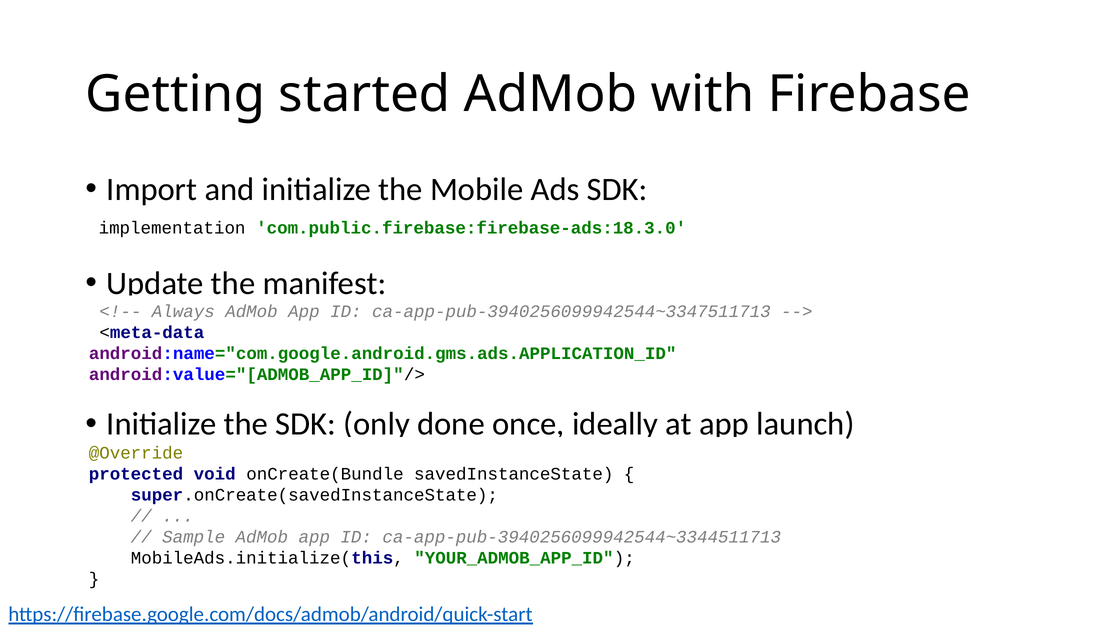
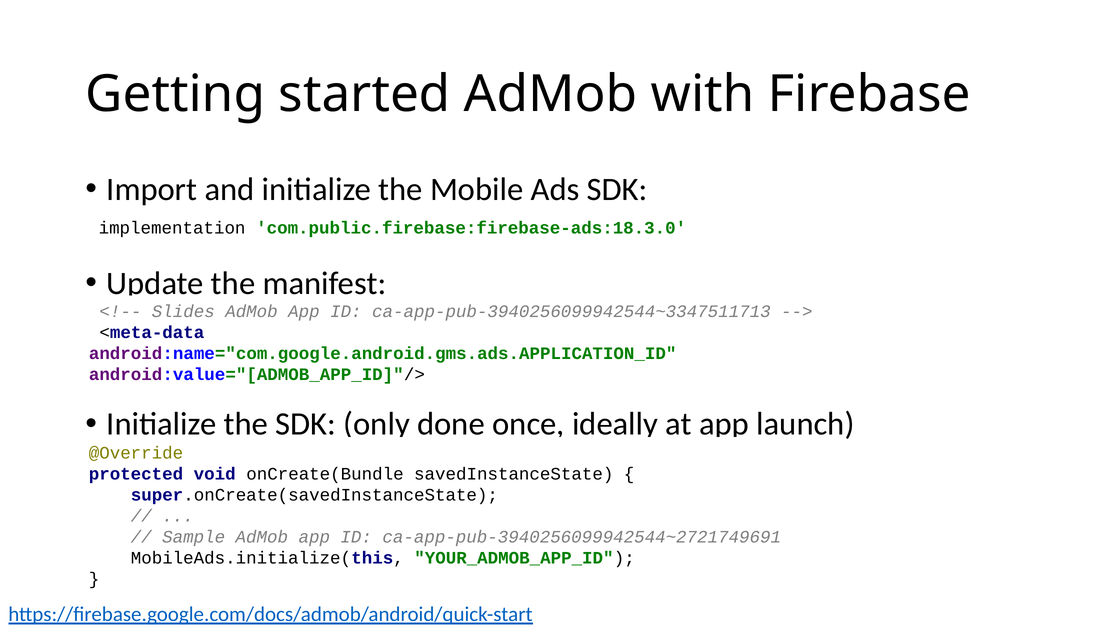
Always: Always -> Slides
ca-app-pub-3940256099942544~3344511713: ca-app-pub-3940256099942544~3344511713 -> ca-app-pub-3940256099942544~2721749691
